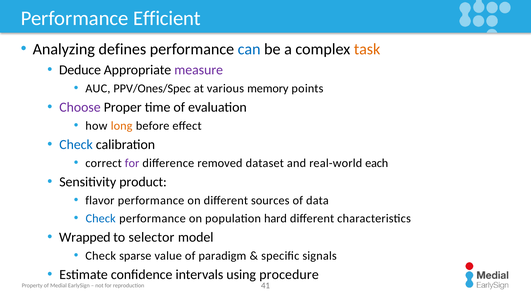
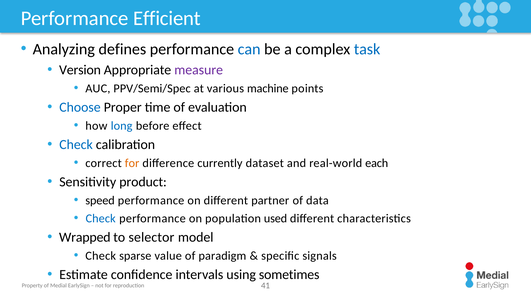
task colour: orange -> blue
Deduce: Deduce -> Version
PPV/Ones/Spec: PPV/Ones/Spec -> PPV/Semi/Spec
memory: memory -> machine
Choose colour: purple -> blue
long colour: orange -> blue
for at (132, 163) colour: purple -> orange
removed: removed -> currently
flavor: flavor -> speed
sources: sources -> partner
hard: hard -> used
procedure: procedure -> sometimes
